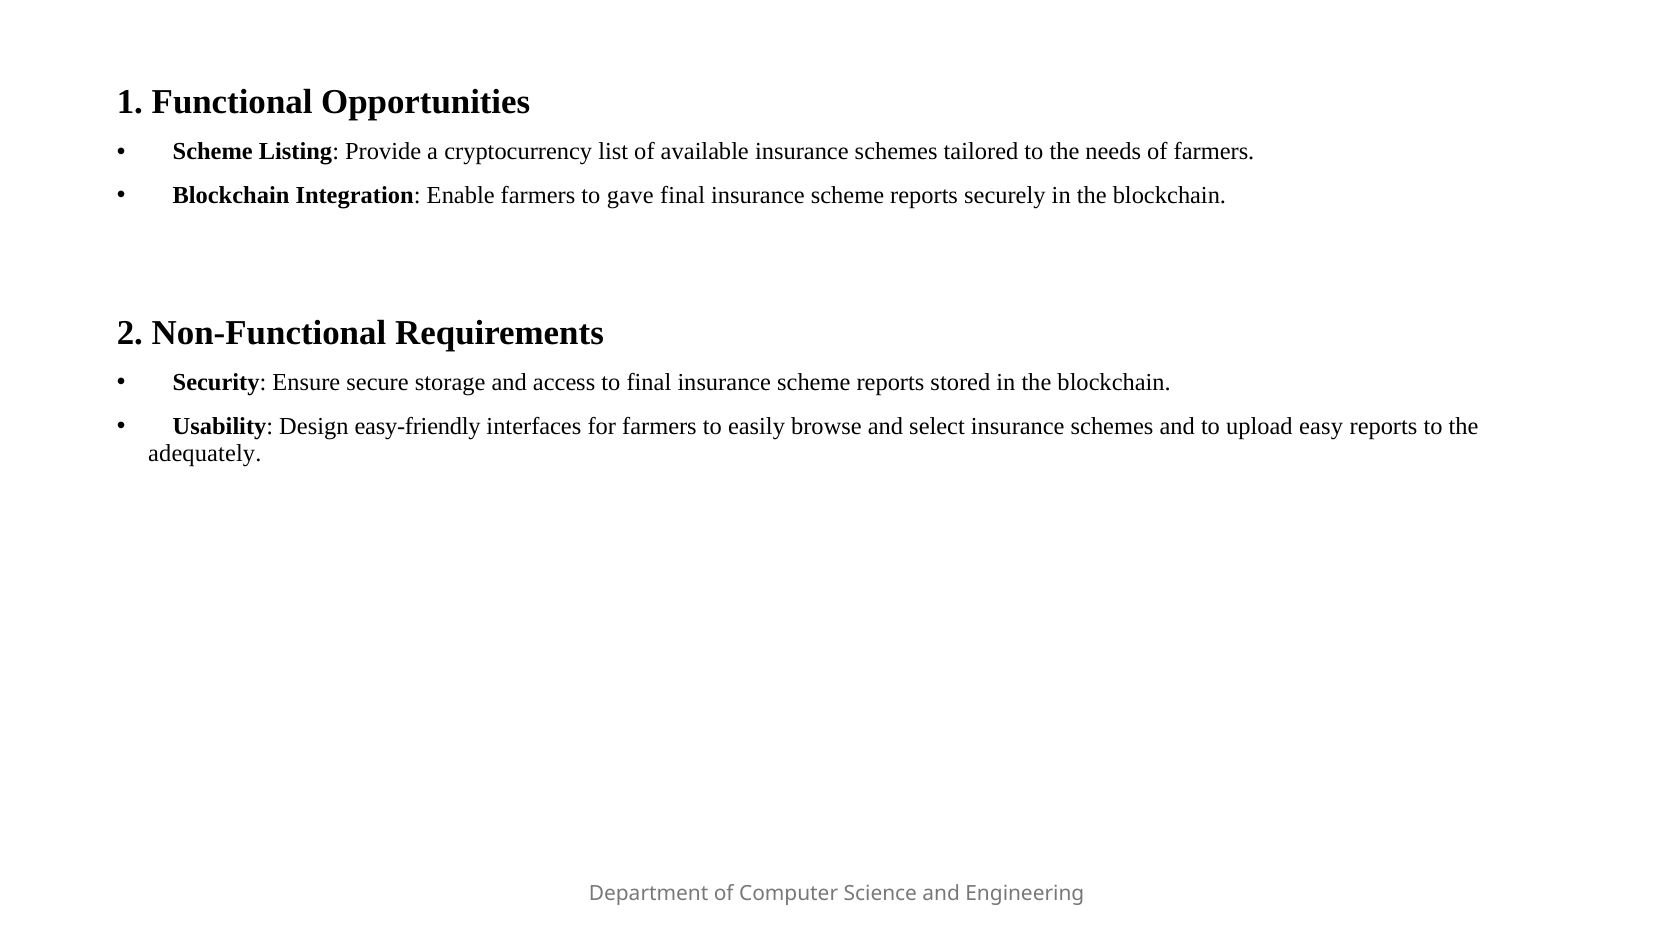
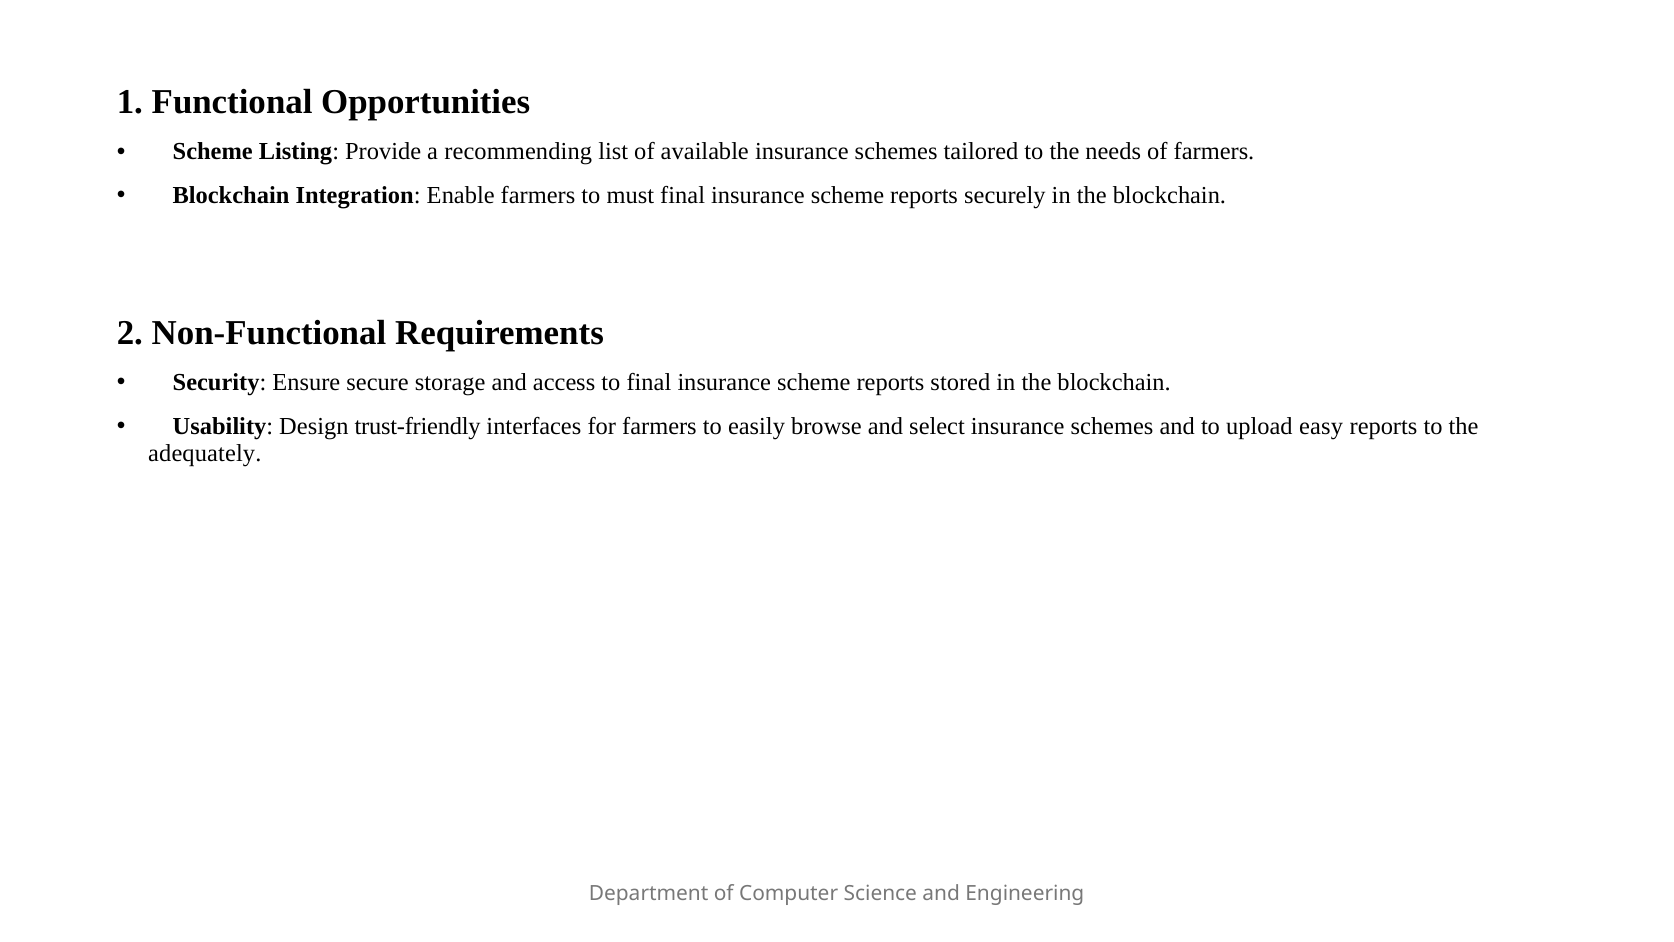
cryptocurrency: cryptocurrency -> recommending
gave: gave -> must
easy-friendly: easy-friendly -> trust-friendly
